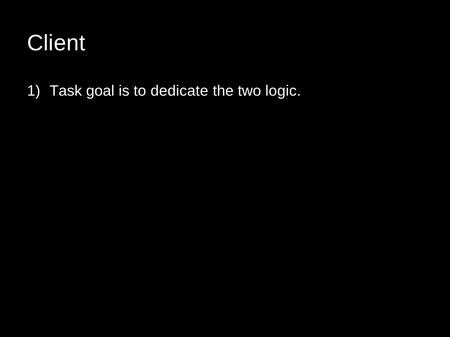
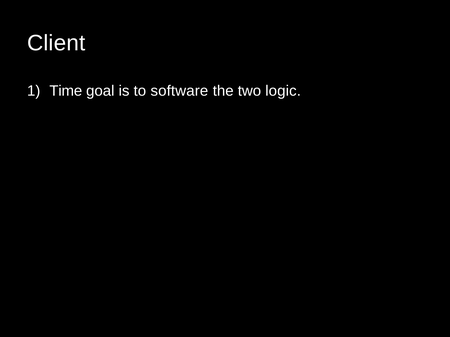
Task: Task -> Time
dedicate: dedicate -> software
